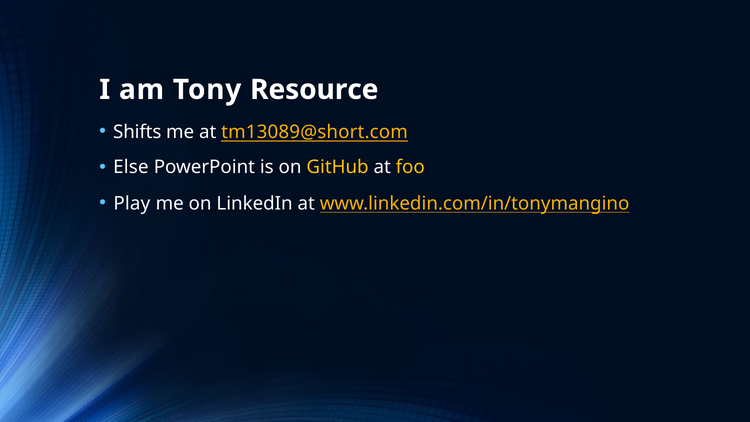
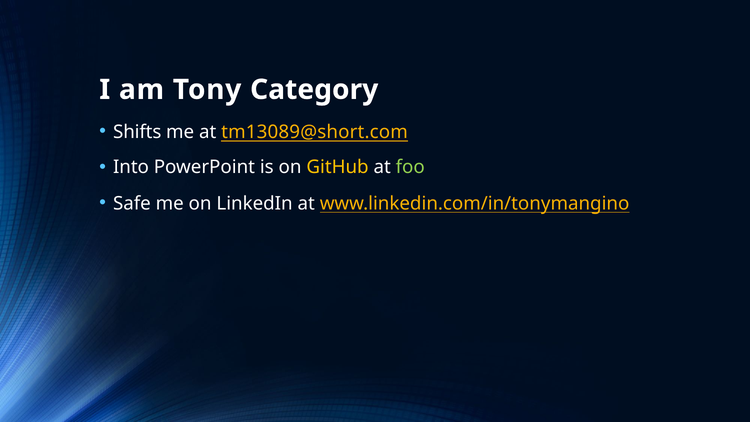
Resource: Resource -> Category
Else: Else -> Into
foo colour: yellow -> light green
Play: Play -> Safe
